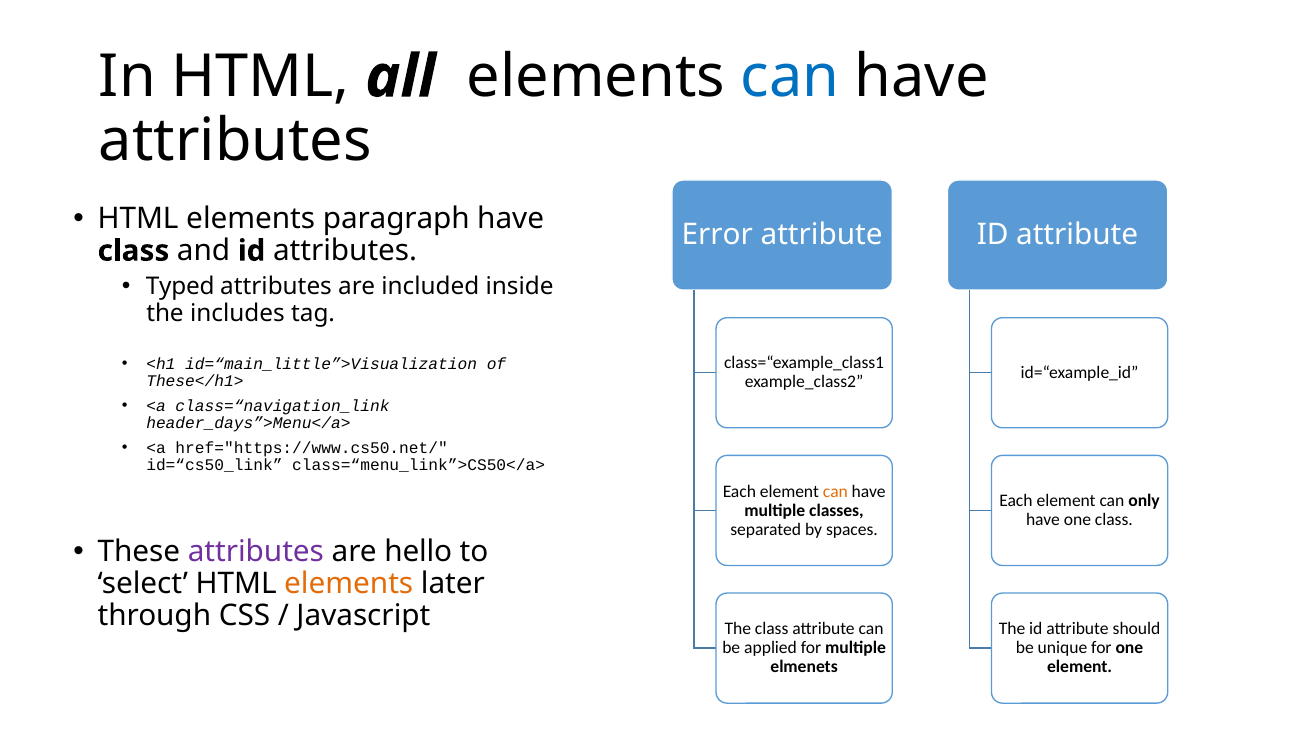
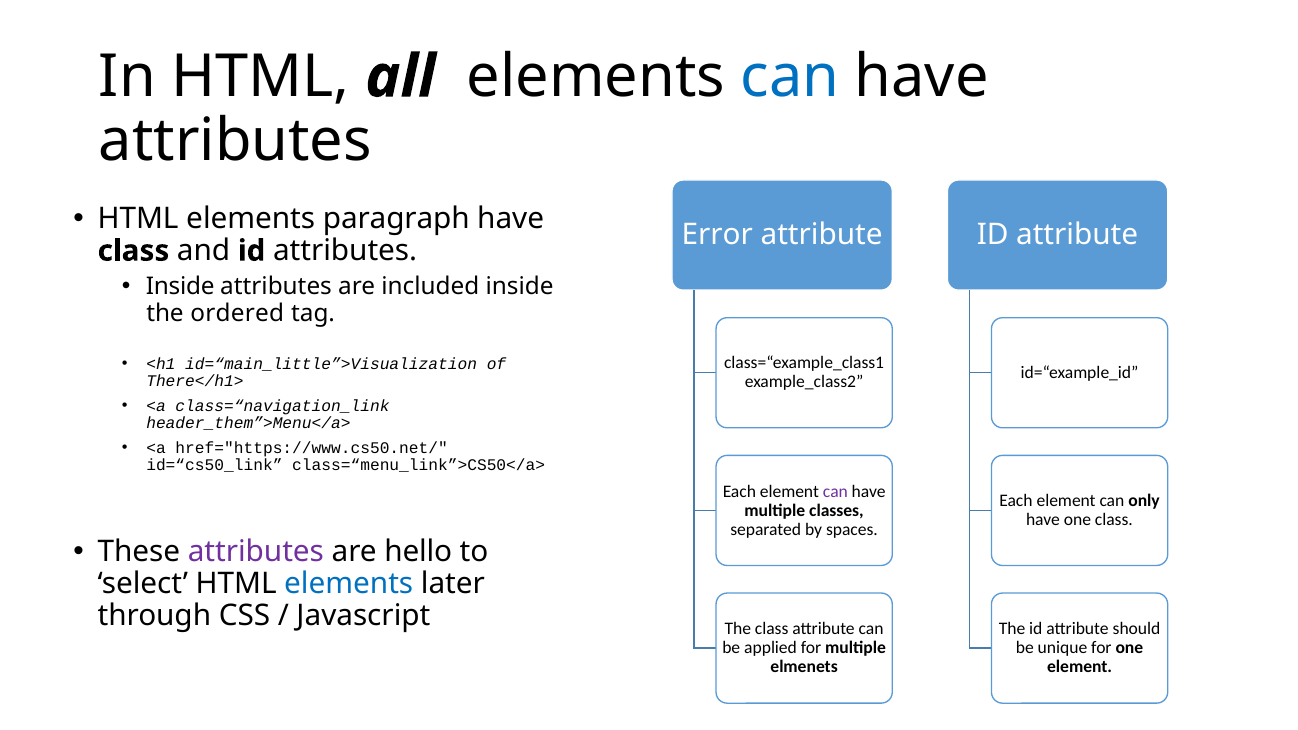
Typed at (180, 287): Typed -> Inside
includes: includes -> ordered
These</h1>: These</h1> -> There</h1>
header_days”>Menu</a>: header_days”>Menu</a> -> header_them”>Menu</a>
can at (835, 491) colour: orange -> purple
elements at (349, 584) colour: orange -> blue
